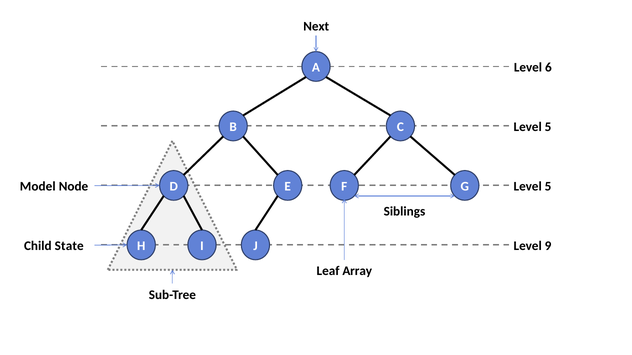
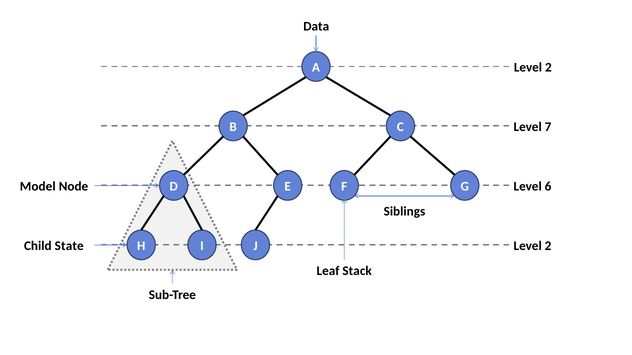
Next: Next -> Data
6 at (548, 67): 6 -> 2
5 at (548, 127): 5 -> 7
5 at (548, 187): 5 -> 6
9 at (548, 246): 9 -> 2
Array: Array -> Stack
